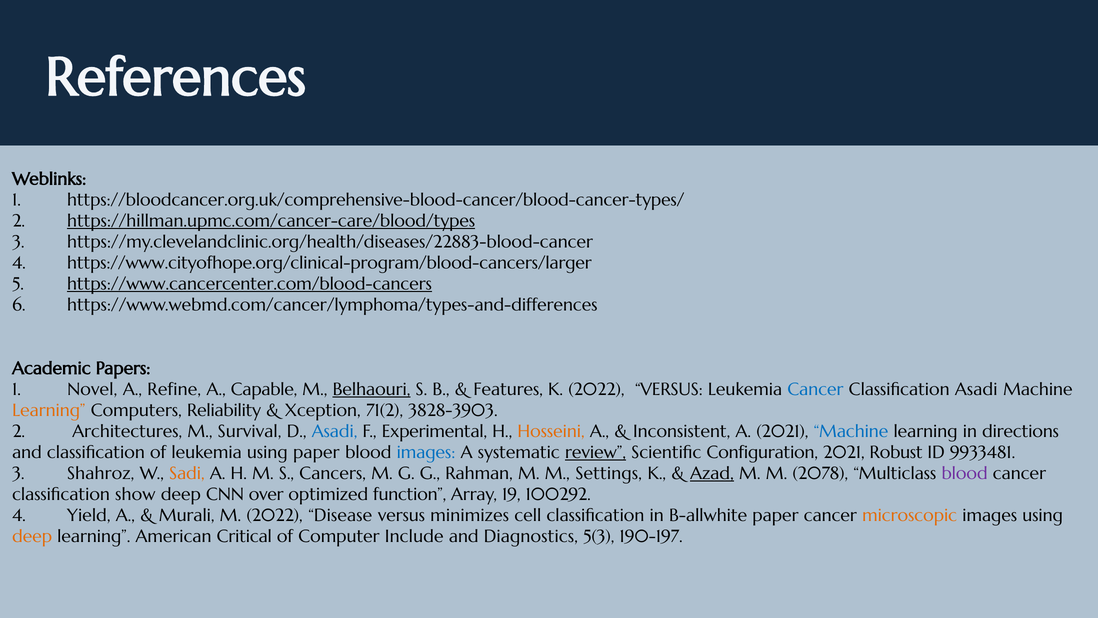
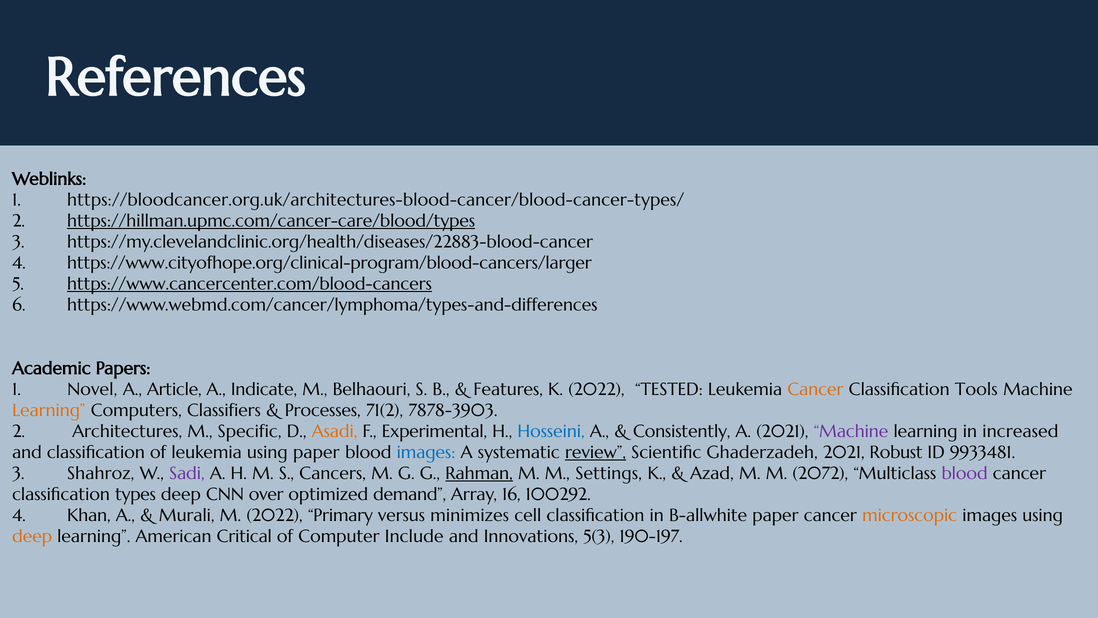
https://bloodcancer.org.uk/comprehensive-blood-cancer/blood-cancer-types/: https://bloodcancer.org.uk/comprehensive-blood-cancer/blood-cancer-types/ -> https://bloodcancer.org.uk/architectures-blood-cancer/blood-cancer-types/
Refine: Refine -> Article
Capable: Capable -> Indicate
Belhaouri underline: present -> none
2022 VERSUS: VERSUS -> TESTED
Cancer at (815, 389) colour: blue -> orange
Classification Asadi: Asadi -> Tools
Reliability: Reliability -> Classifiers
Xception: Xception -> Processes
3828-3903: 3828-3903 -> 7878-3903
Survival: Survival -> Specific
Asadi at (335, 431) colour: blue -> orange
Hosseini colour: orange -> blue
Inconsistent: Inconsistent -> Consistently
Machine at (851, 431) colour: blue -> purple
directions: directions -> increased
Configuration: Configuration -> Ghaderzadeh
Sadi colour: orange -> purple
Rahman underline: none -> present
Azad underline: present -> none
2078: 2078 -> 2072
show: show -> types
function: function -> demand
19: 19 -> 16
Yield: Yield -> Khan
Disease: Disease -> Primary
Diagnostics: Diagnostics -> Innovations
